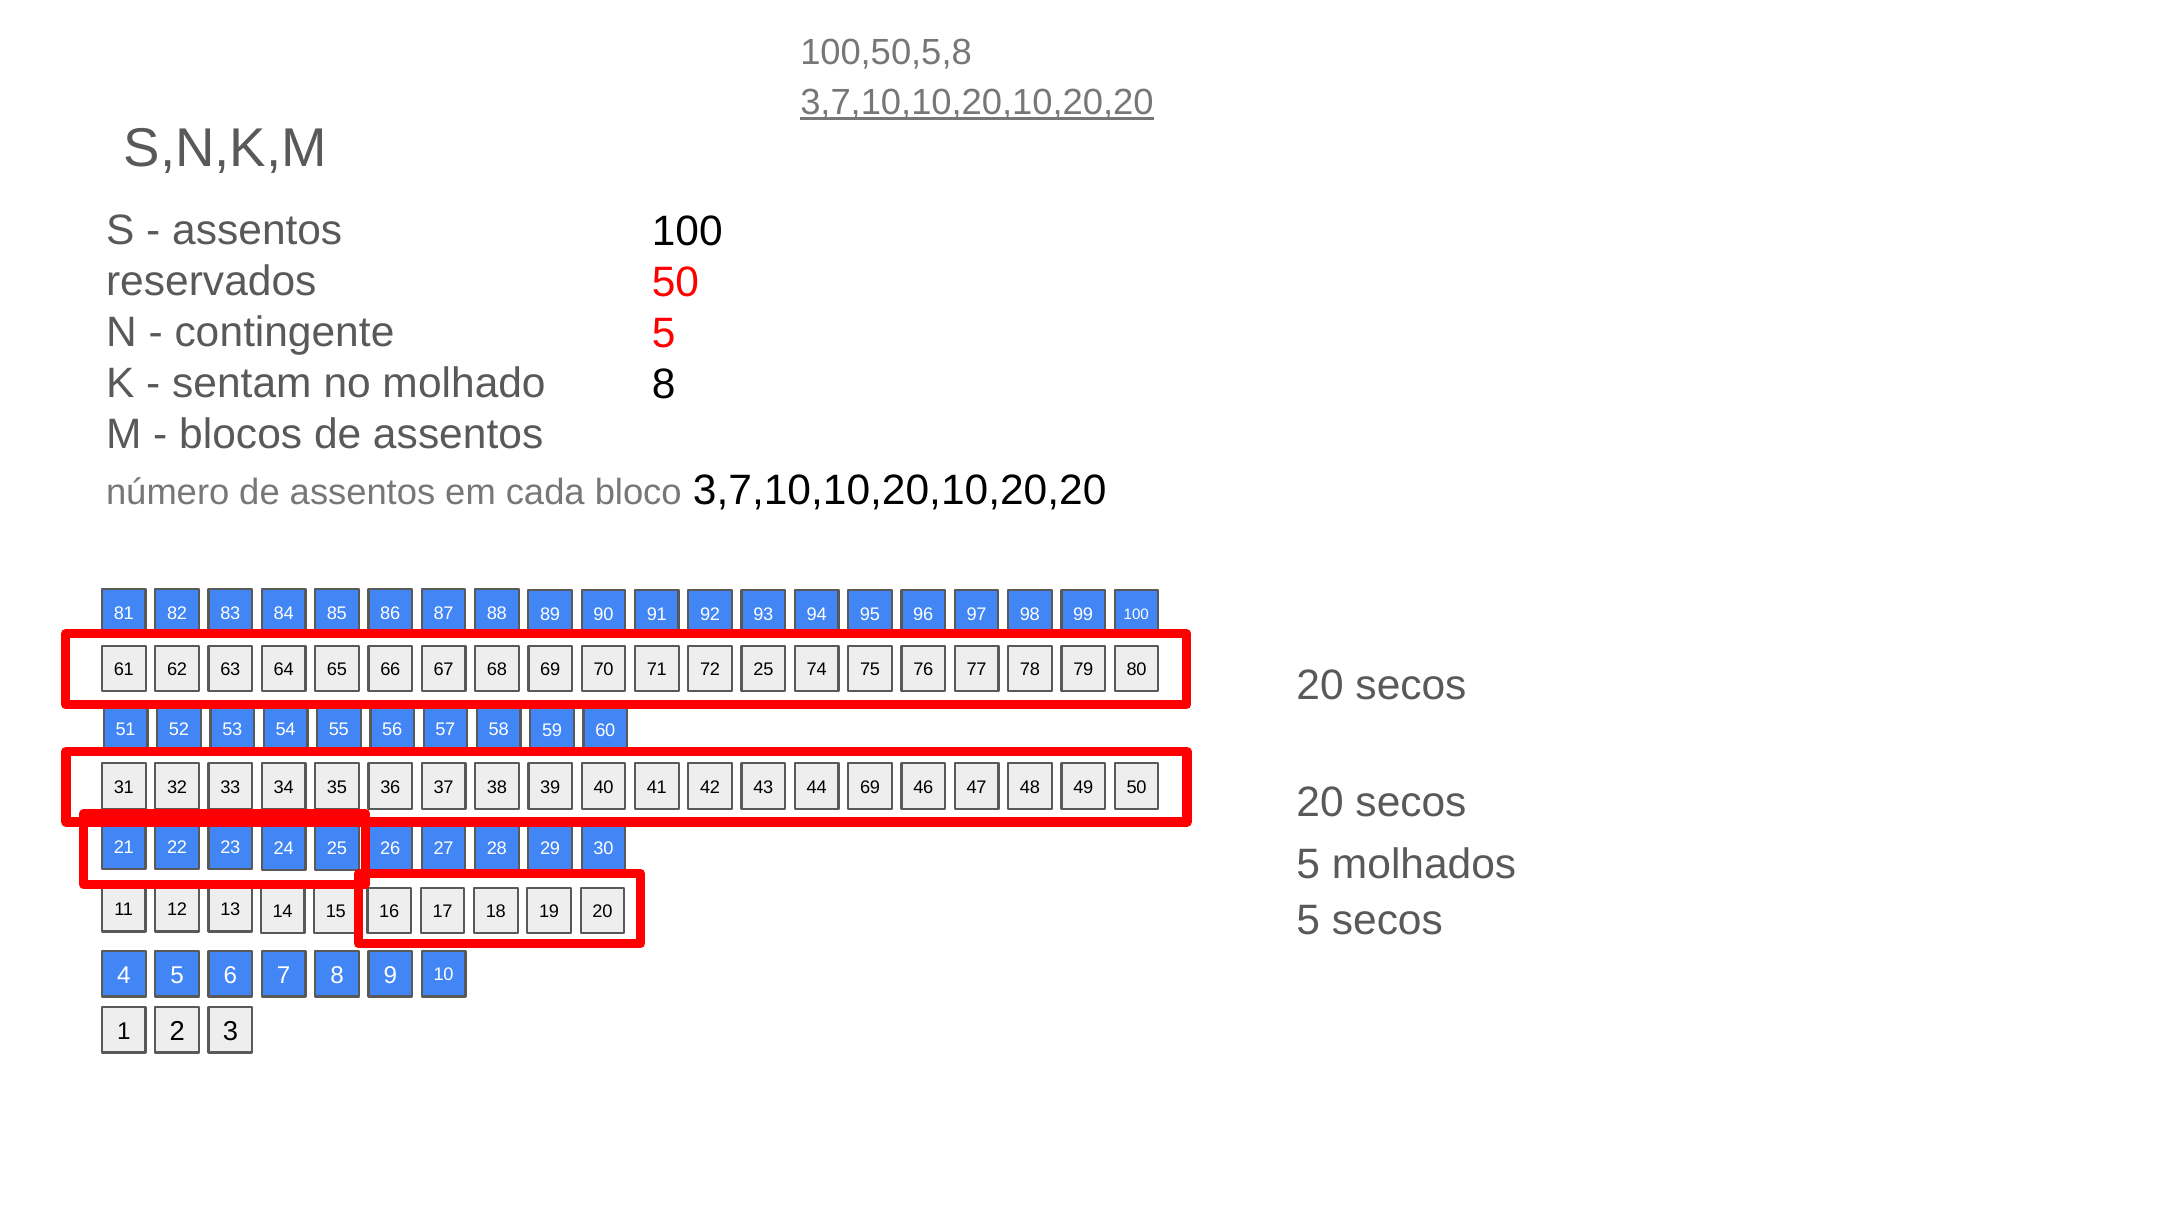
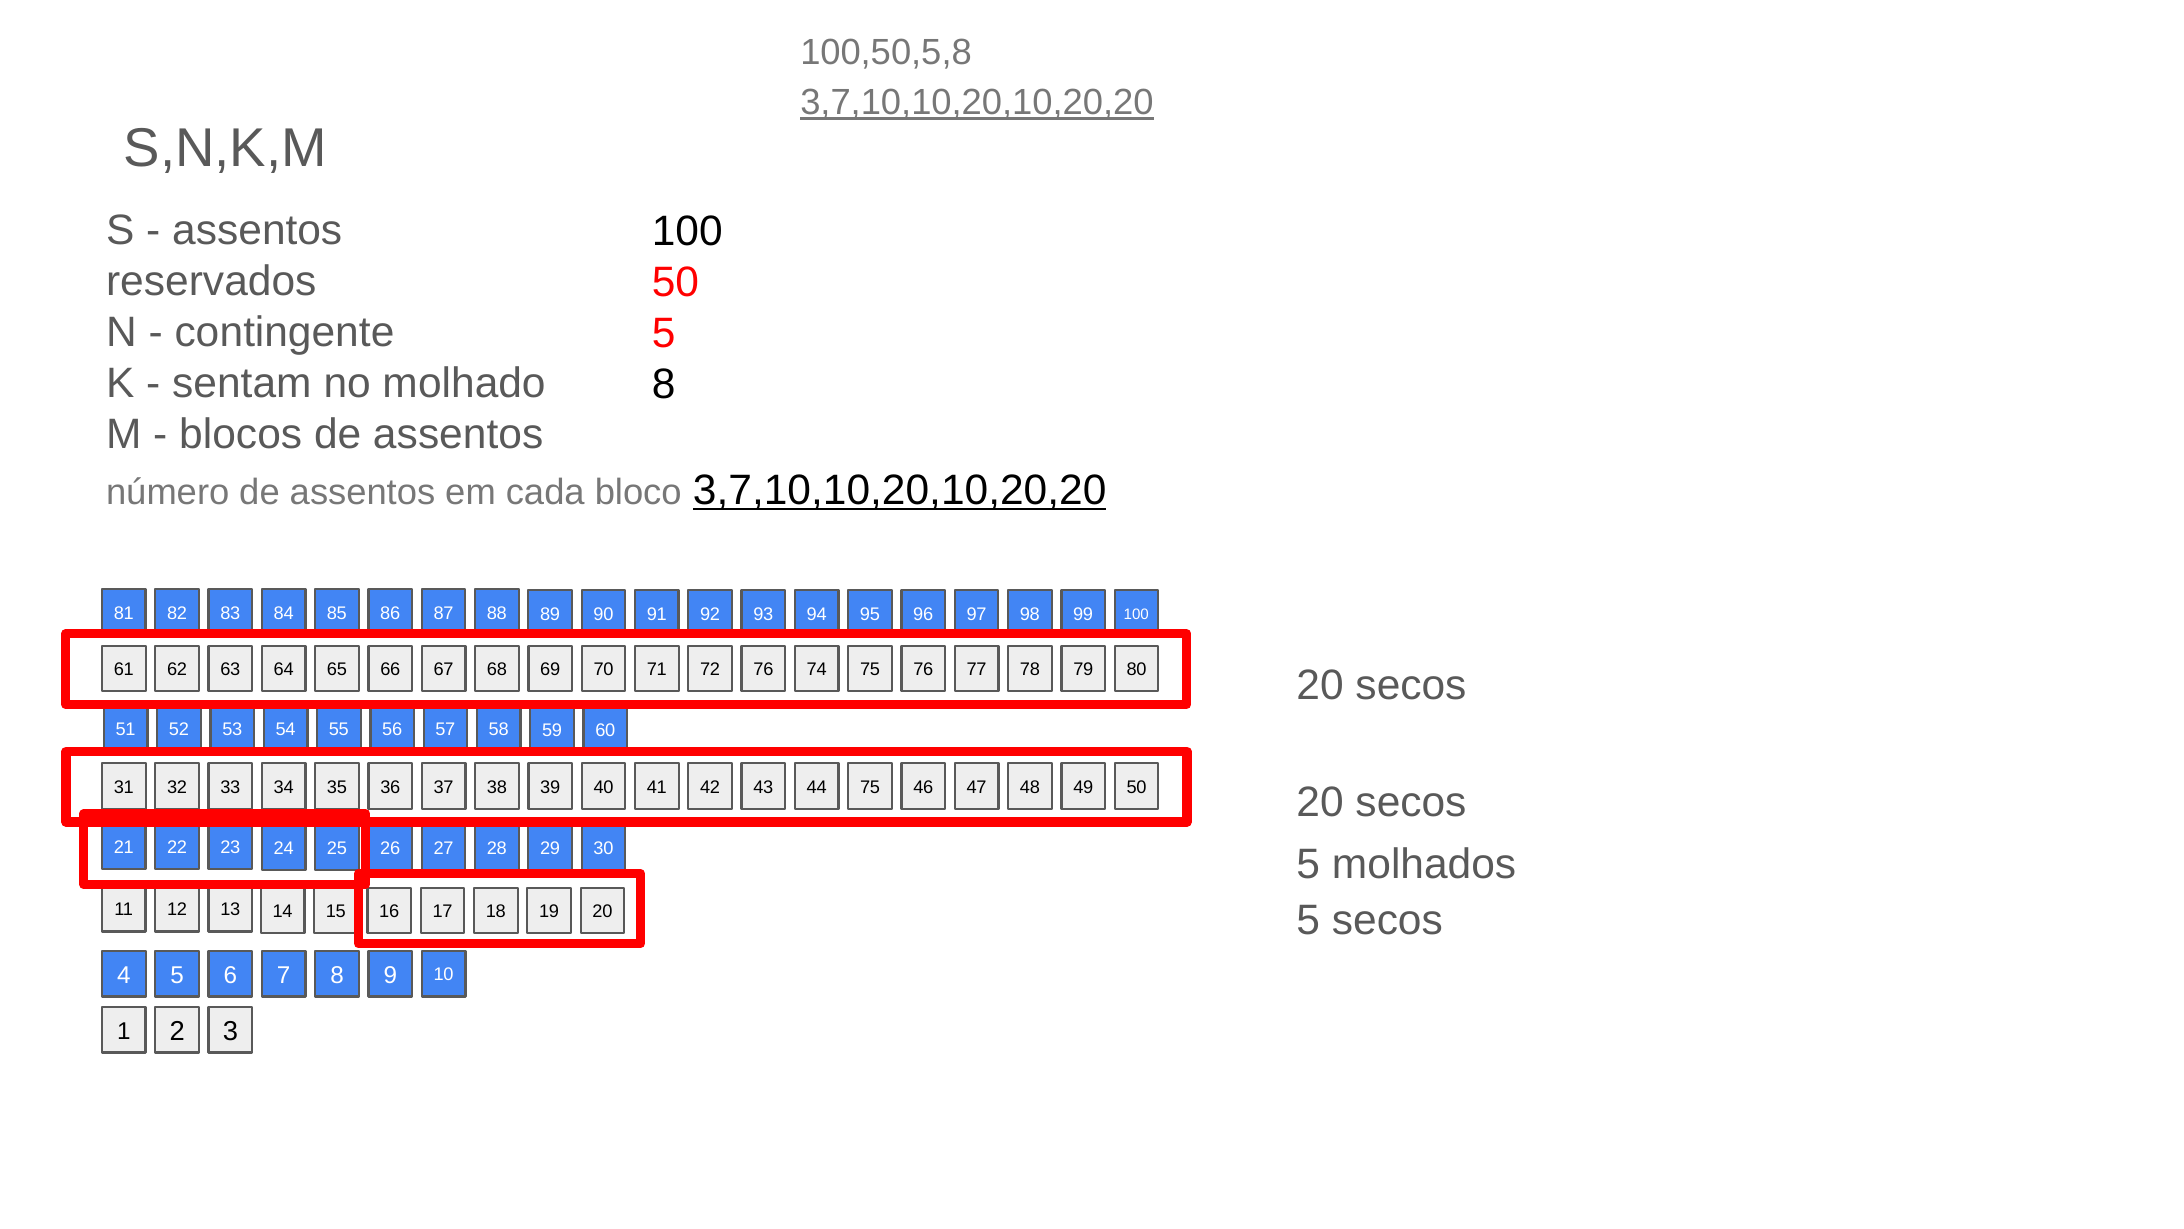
3,7,10,10,20,10,20,20 at (900, 490) underline: none -> present
72 25: 25 -> 76
44 69: 69 -> 75
